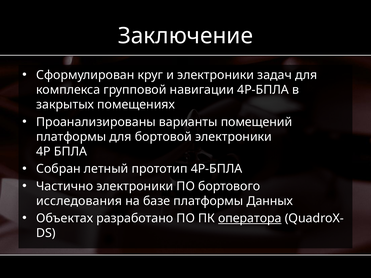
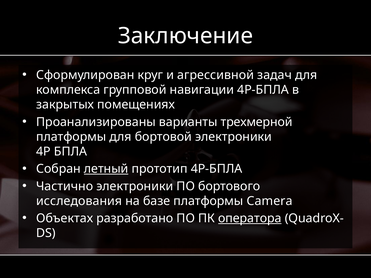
и электроники: электроники -> агрессивной
помещений: помещений -> трехмерной
летный underline: none -> present
Данных: Данных -> Camera
